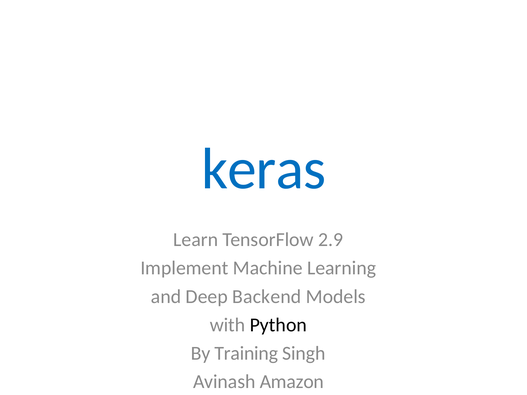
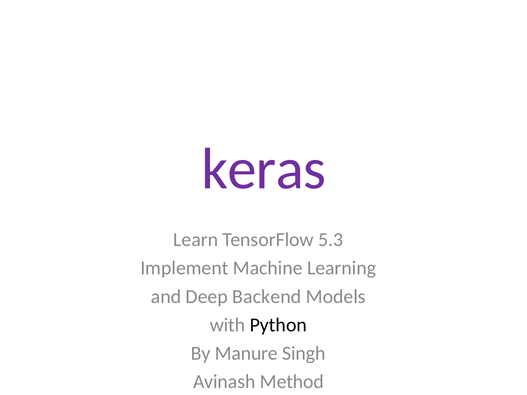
keras colour: blue -> purple
2.9: 2.9 -> 5.3
Training: Training -> Manure
Amazon: Amazon -> Method
